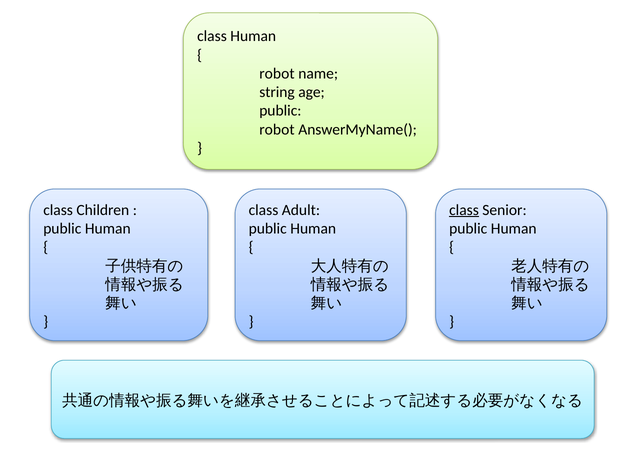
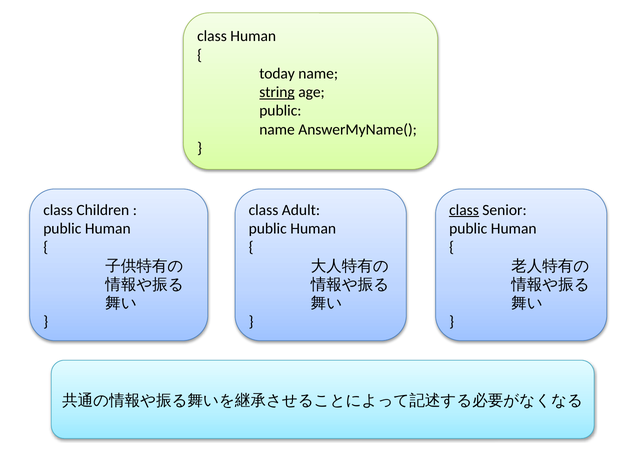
robot at (277, 74): robot -> today
string underline: none -> present
robot at (277, 129): robot -> name
